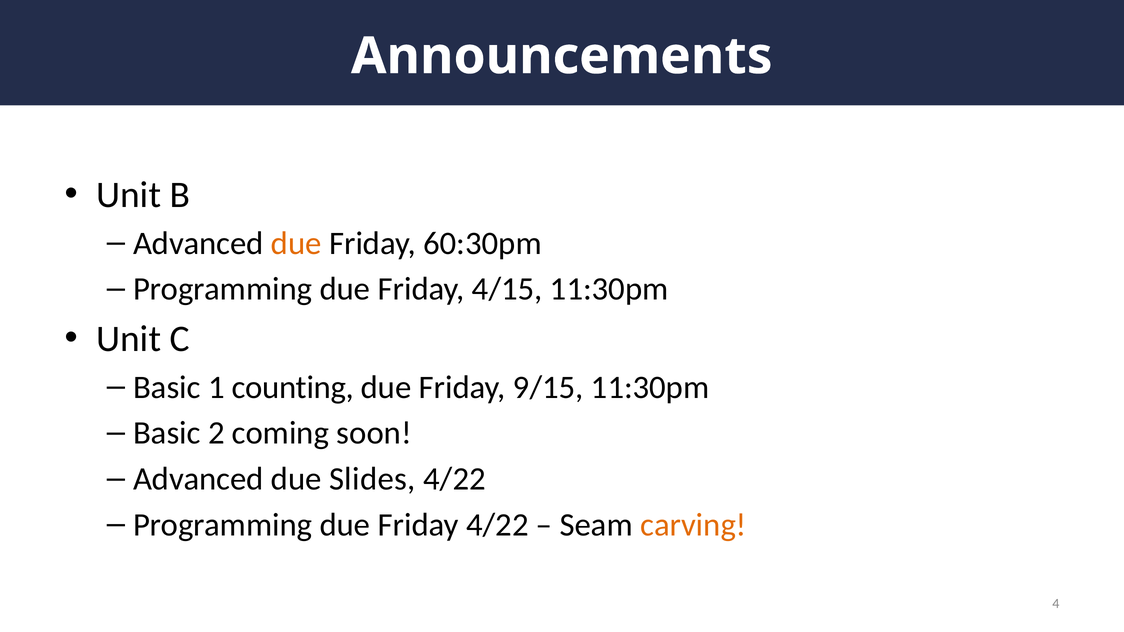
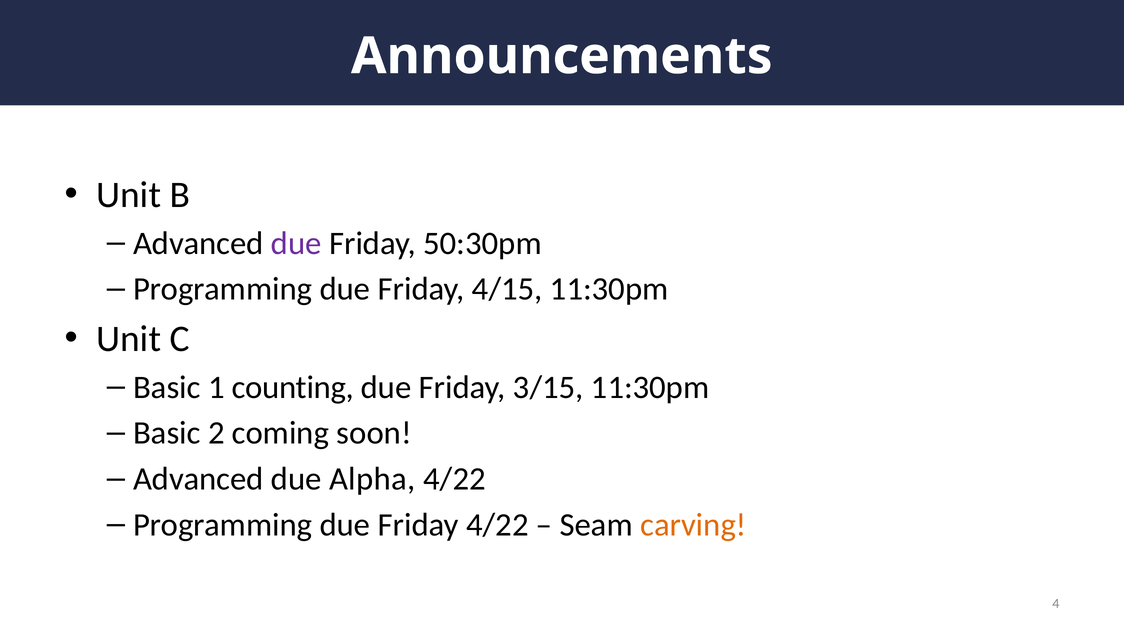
due at (296, 243) colour: orange -> purple
60:30pm: 60:30pm -> 50:30pm
9/15: 9/15 -> 3/15
Slides: Slides -> Alpha
